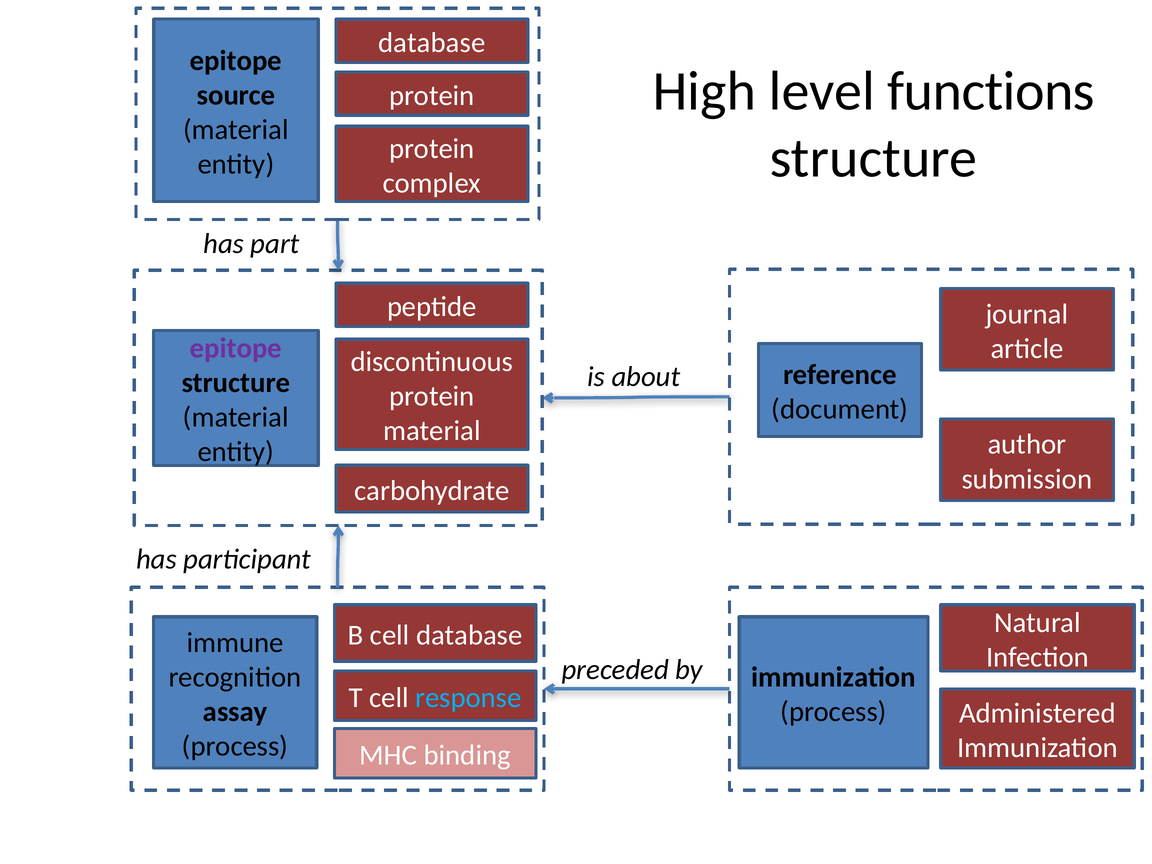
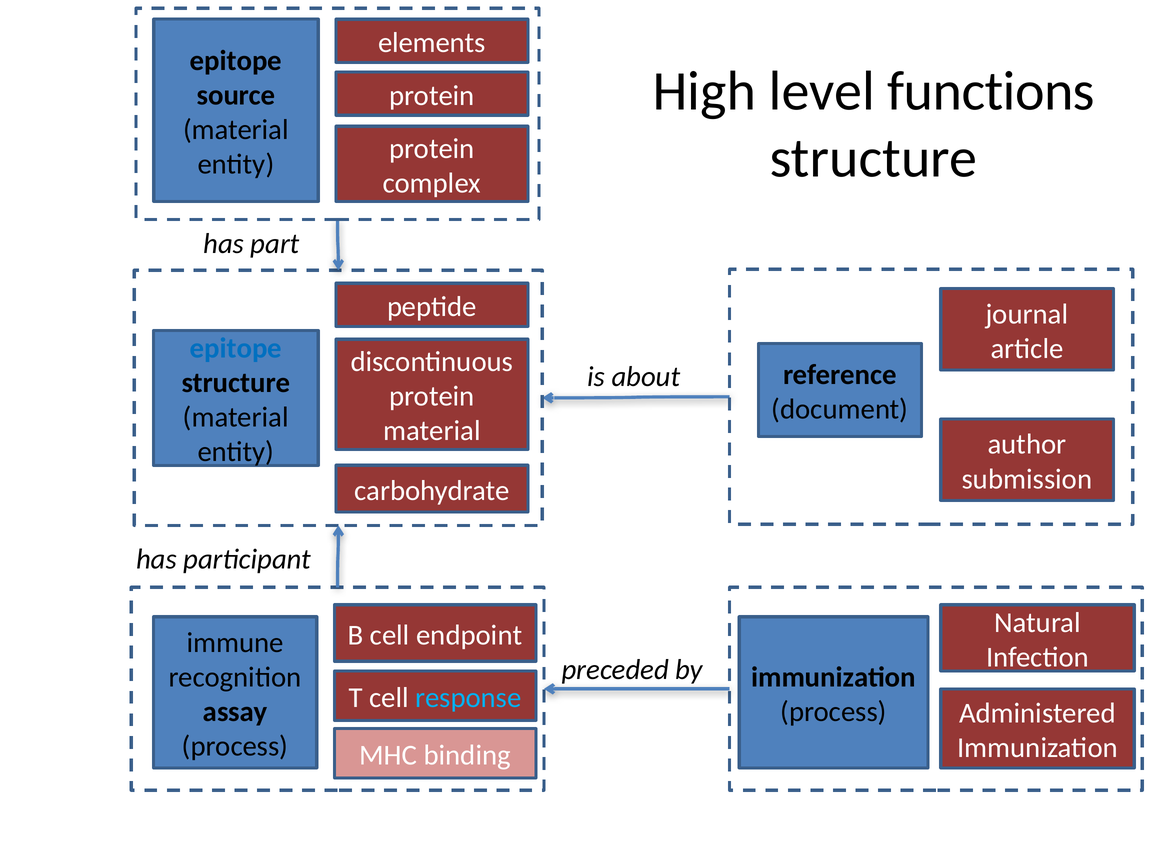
database at (432, 43): database -> elements
epitope at (236, 348) colour: purple -> blue
cell database: database -> endpoint
